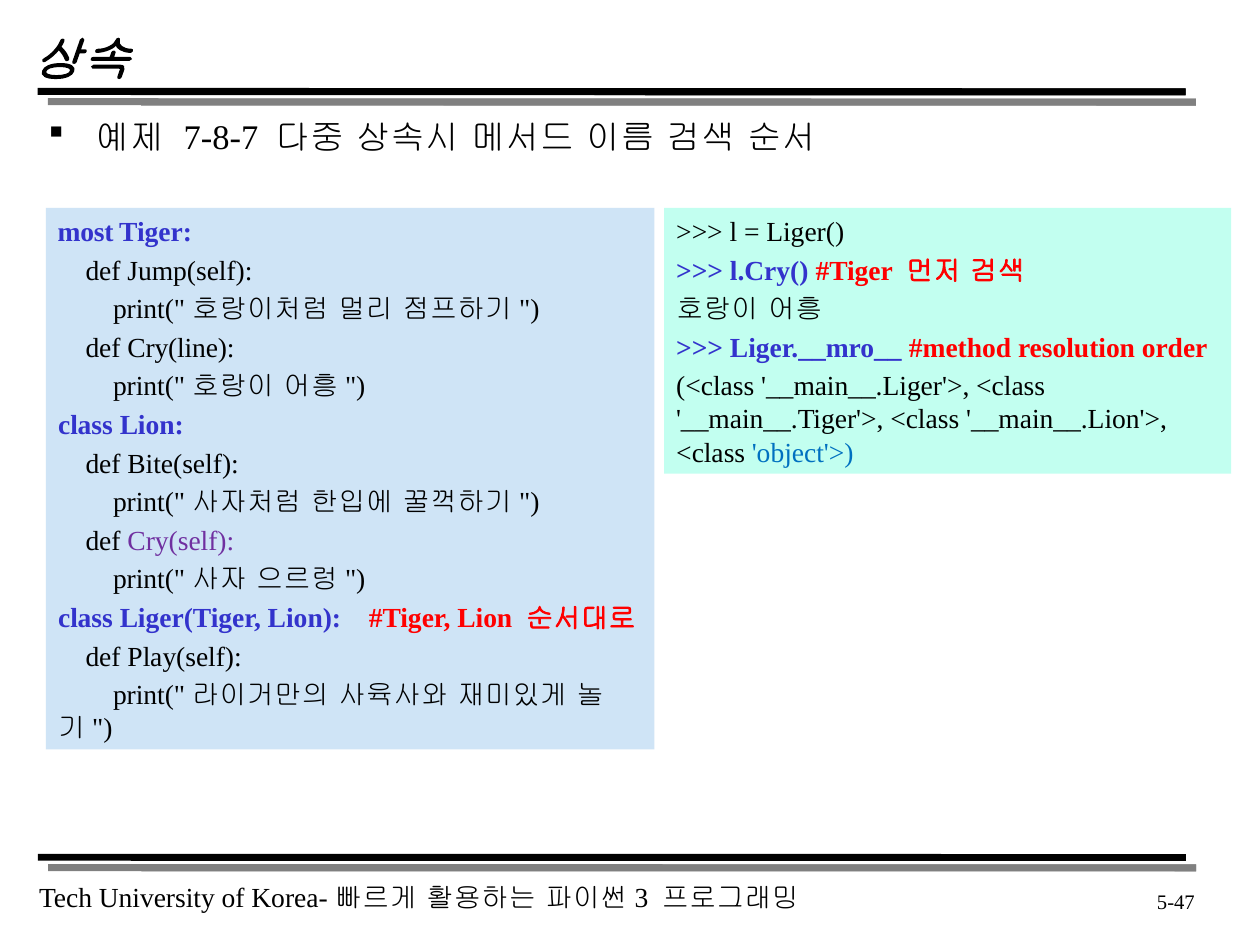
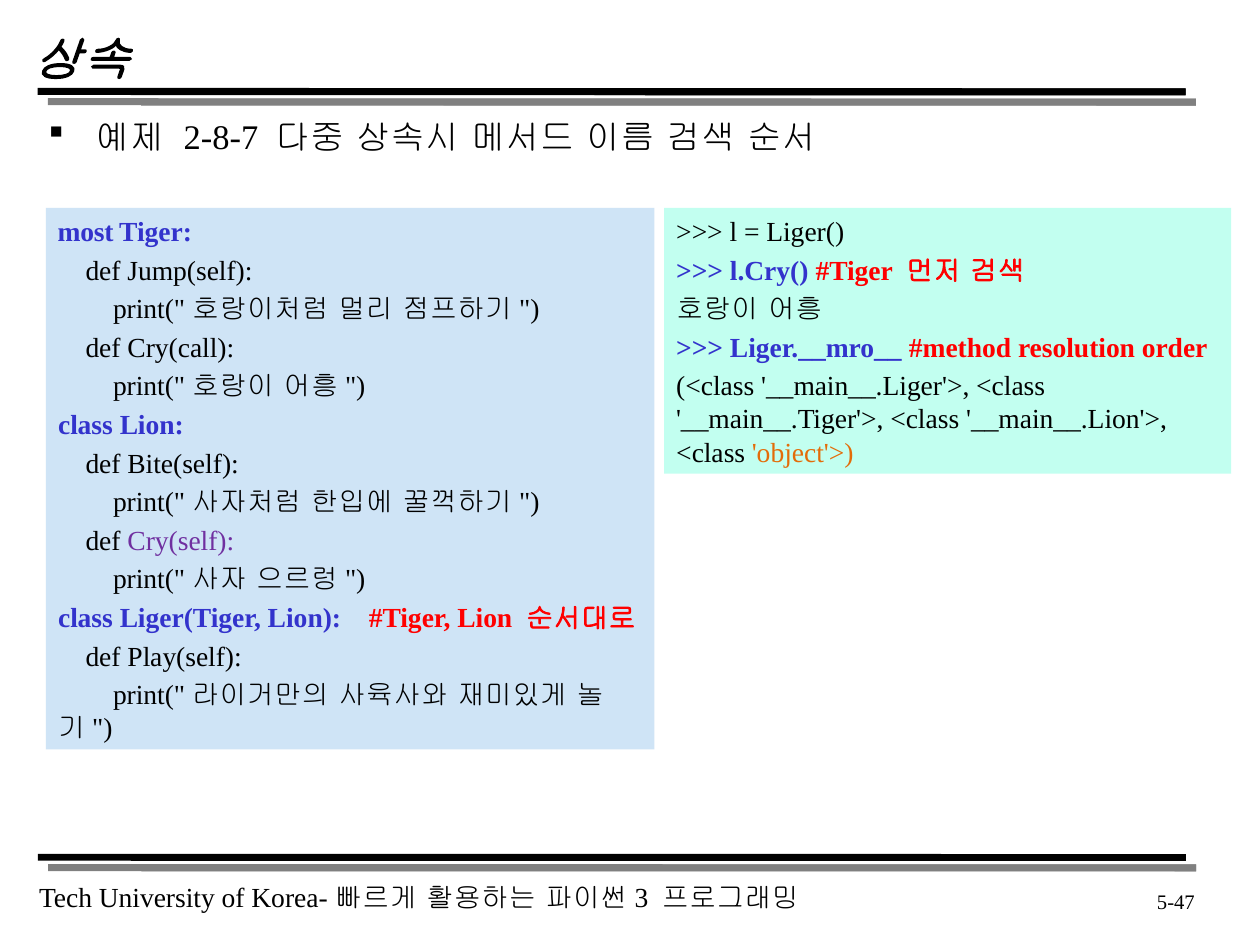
7-8-7: 7-8-7 -> 2-8-7
Cry(line: Cry(line -> Cry(call
object'> colour: blue -> orange
